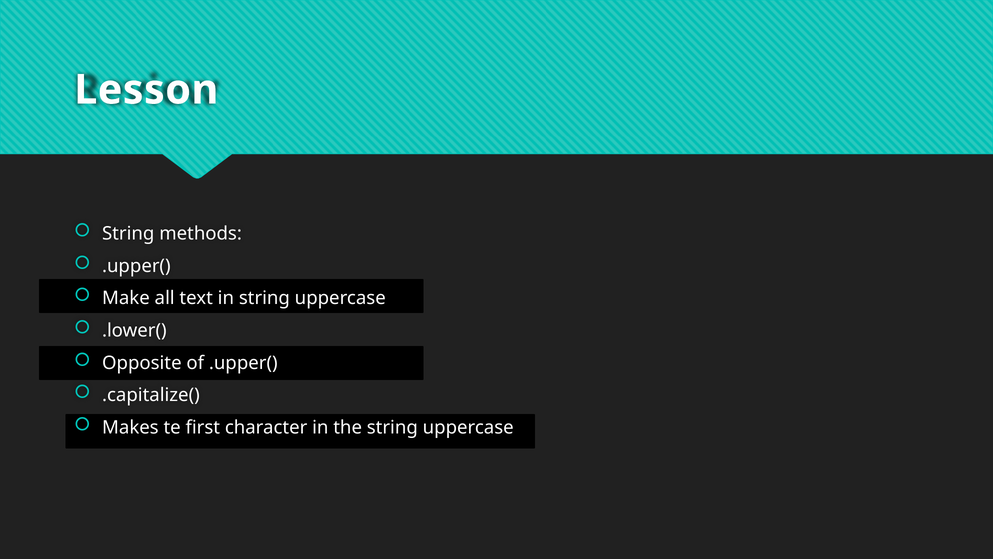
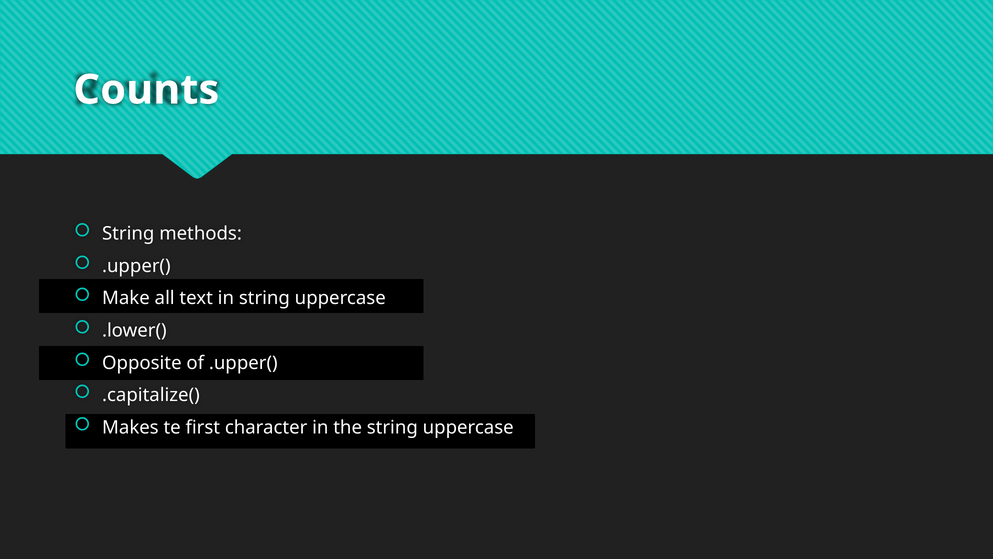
Lesson: Lesson -> Counts
